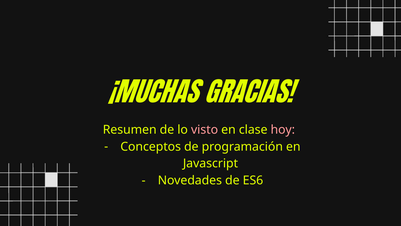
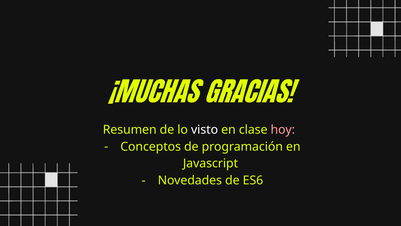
visto colour: pink -> white
